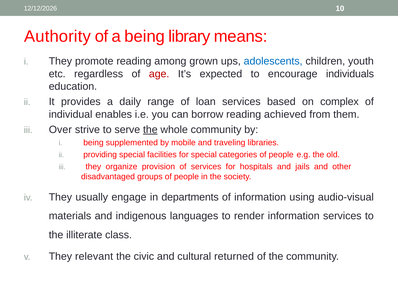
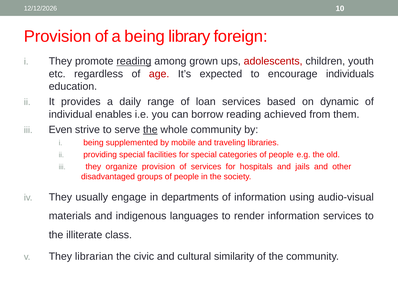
Authority at (58, 36): Authority -> Provision
means: means -> foreign
reading at (134, 61) underline: none -> present
adolescents colour: blue -> red
complex: complex -> dynamic
Over: Over -> Even
relevant: relevant -> librarian
returned: returned -> similarity
